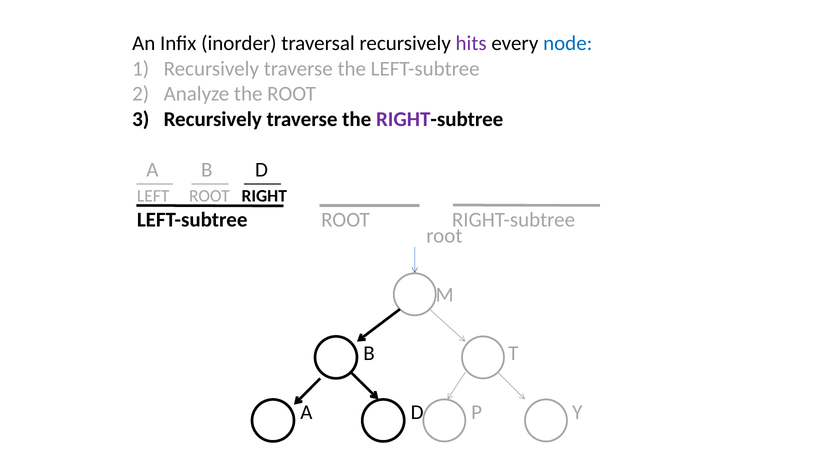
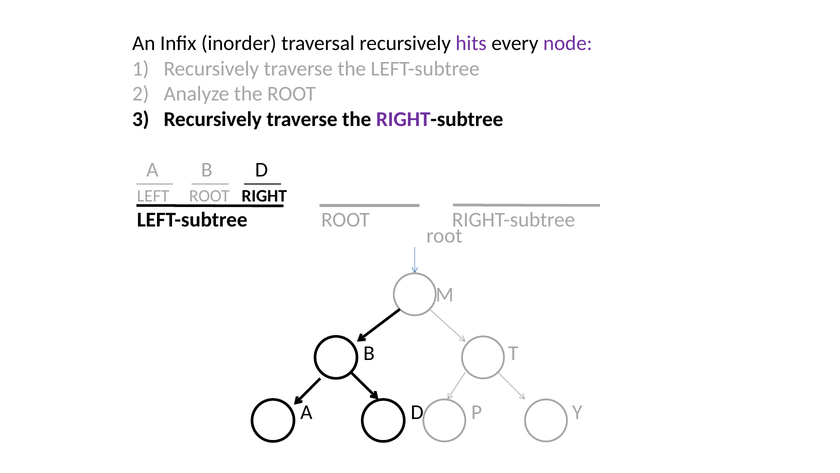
node colour: blue -> purple
